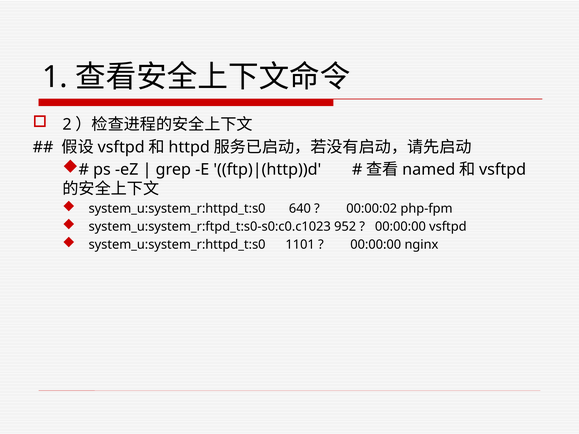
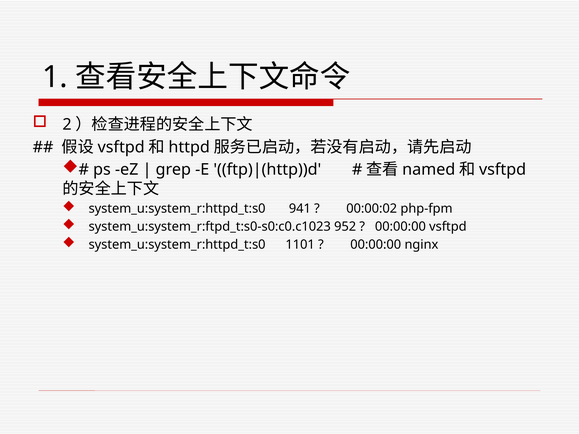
640: 640 -> 941
